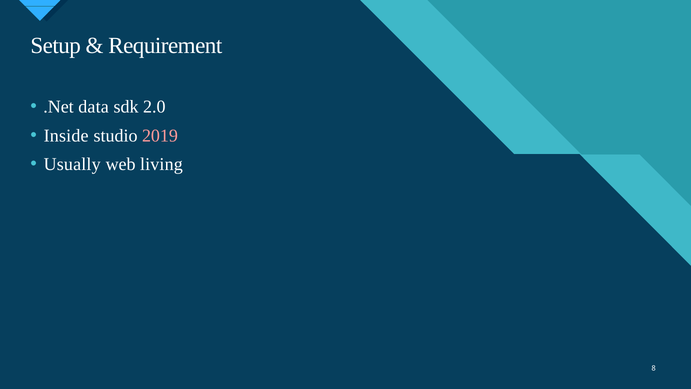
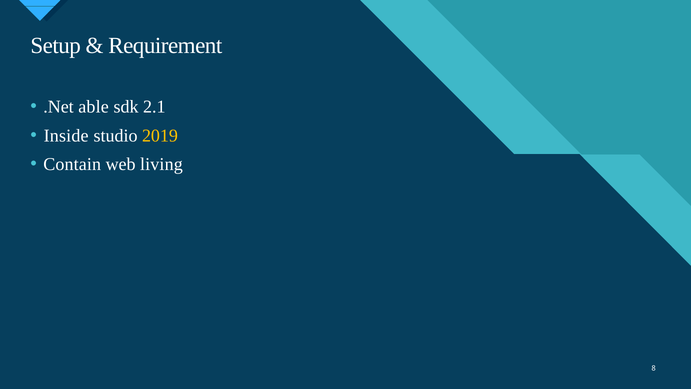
data: data -> able
2.0: 2.0 -> 2.1
2019 colour: pink -> yellow
Usually: Usually -> Contain
